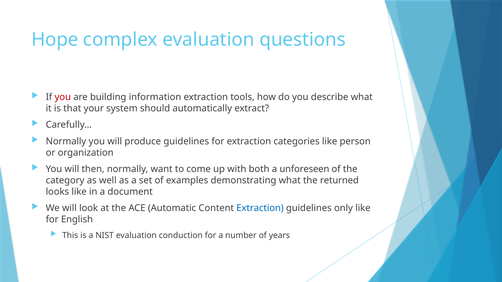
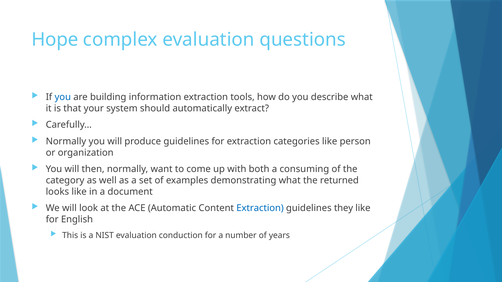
you at (63, 97) colour: red -> blue
unforeseen: unforeseen -> consuming
only: only -> they
